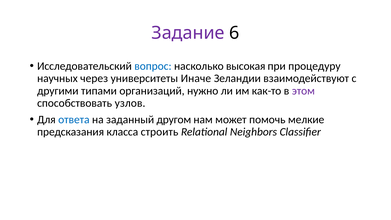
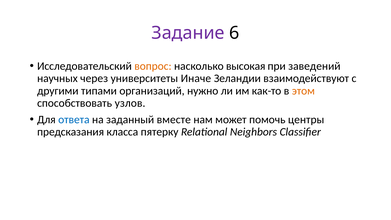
вопрос colour: blue -> orange
процедуру: процедуру -> заведений
этом colour: purple -> orange
другом: другом -> вместе
мелкие: мелкие -> центры
строить: строить -> пятерку
